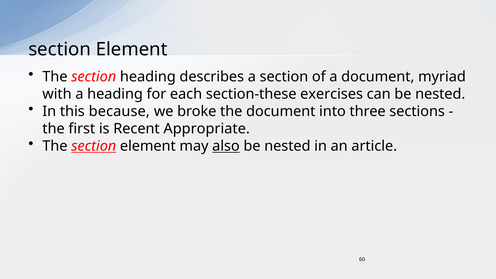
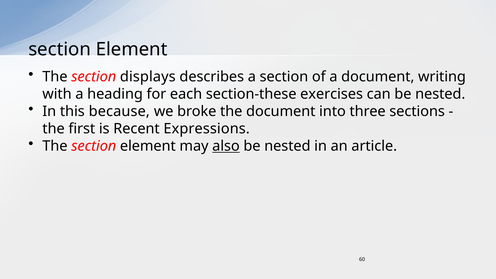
section heading: heading -> displays
myriad: myriad -> writing
Appropriate: Appropriate -> Expressions
section at (94, 146) underline: present -> none
